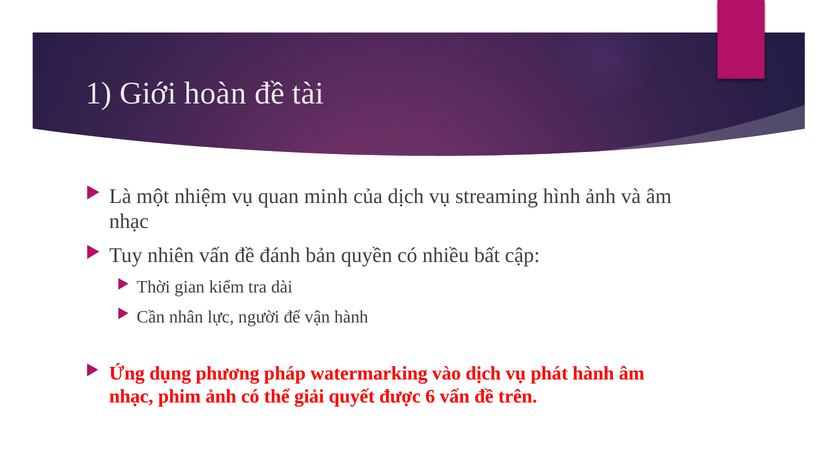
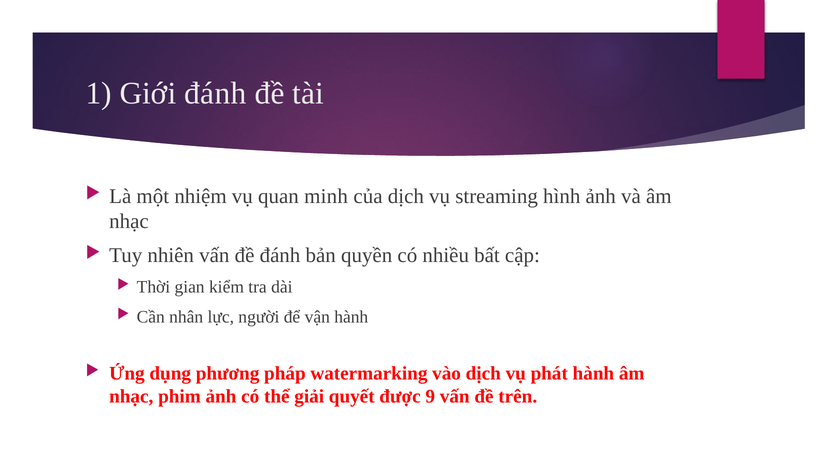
Giới hoàn: hoàn -> đánh
6: 6 -> 9
